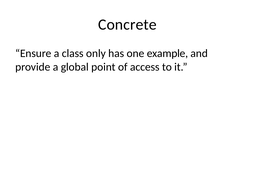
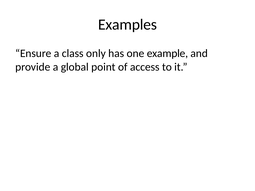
Concrete: Concrete -> Examples
